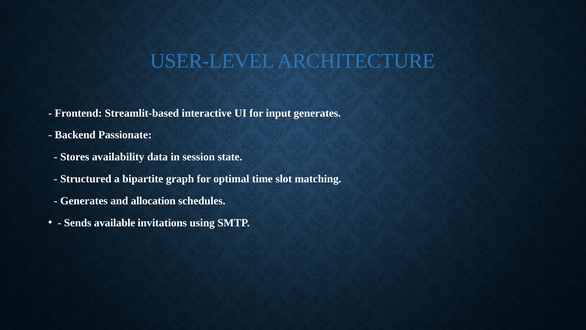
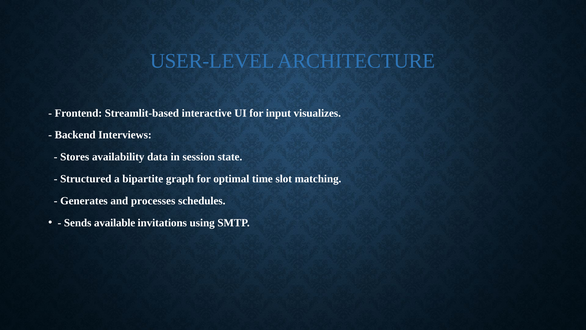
input generates: generates -> visualizes
Passionate: Passionate -> Interviews
allocation: allocation -> processes
